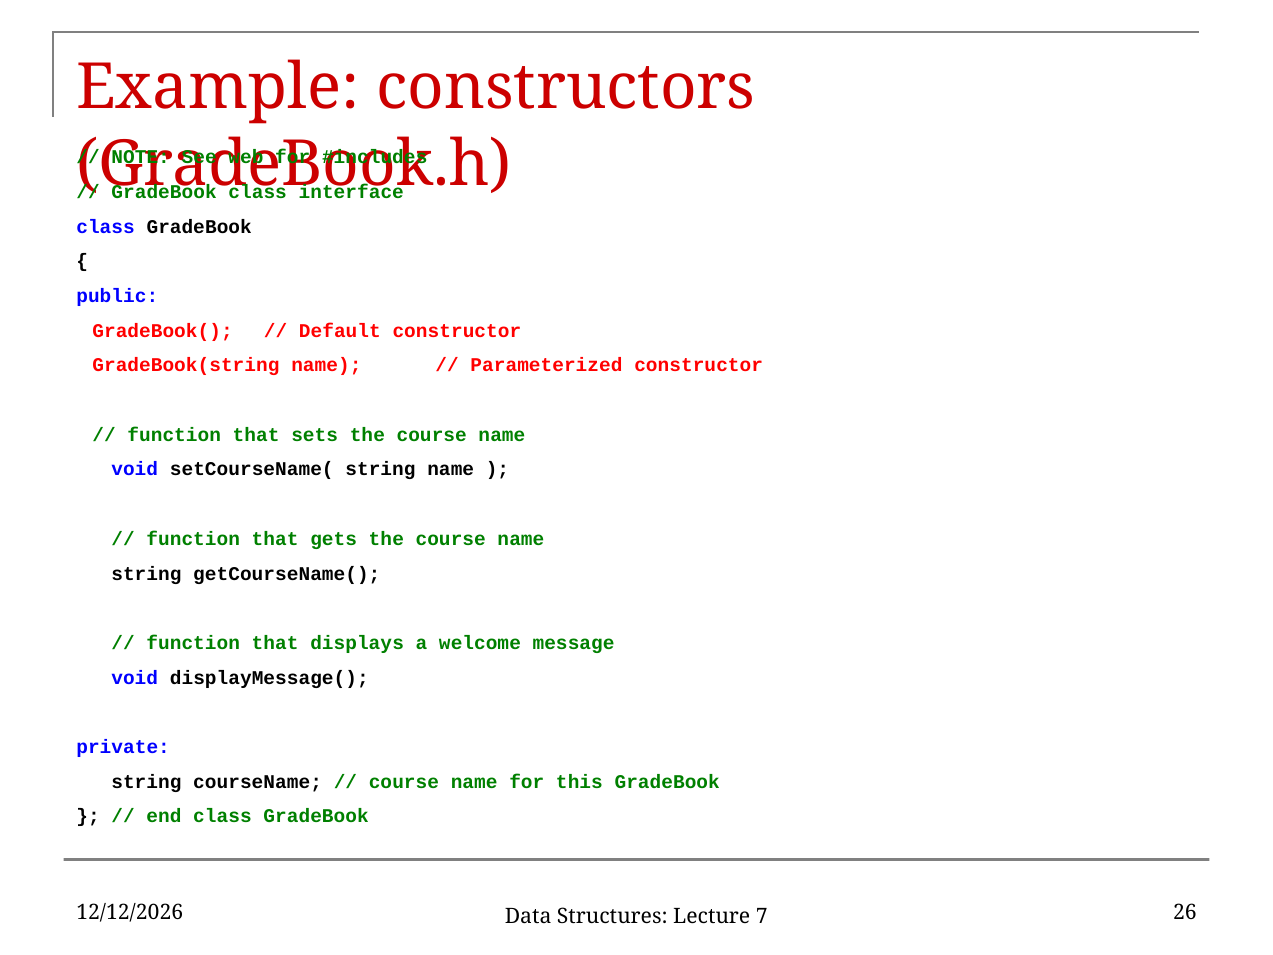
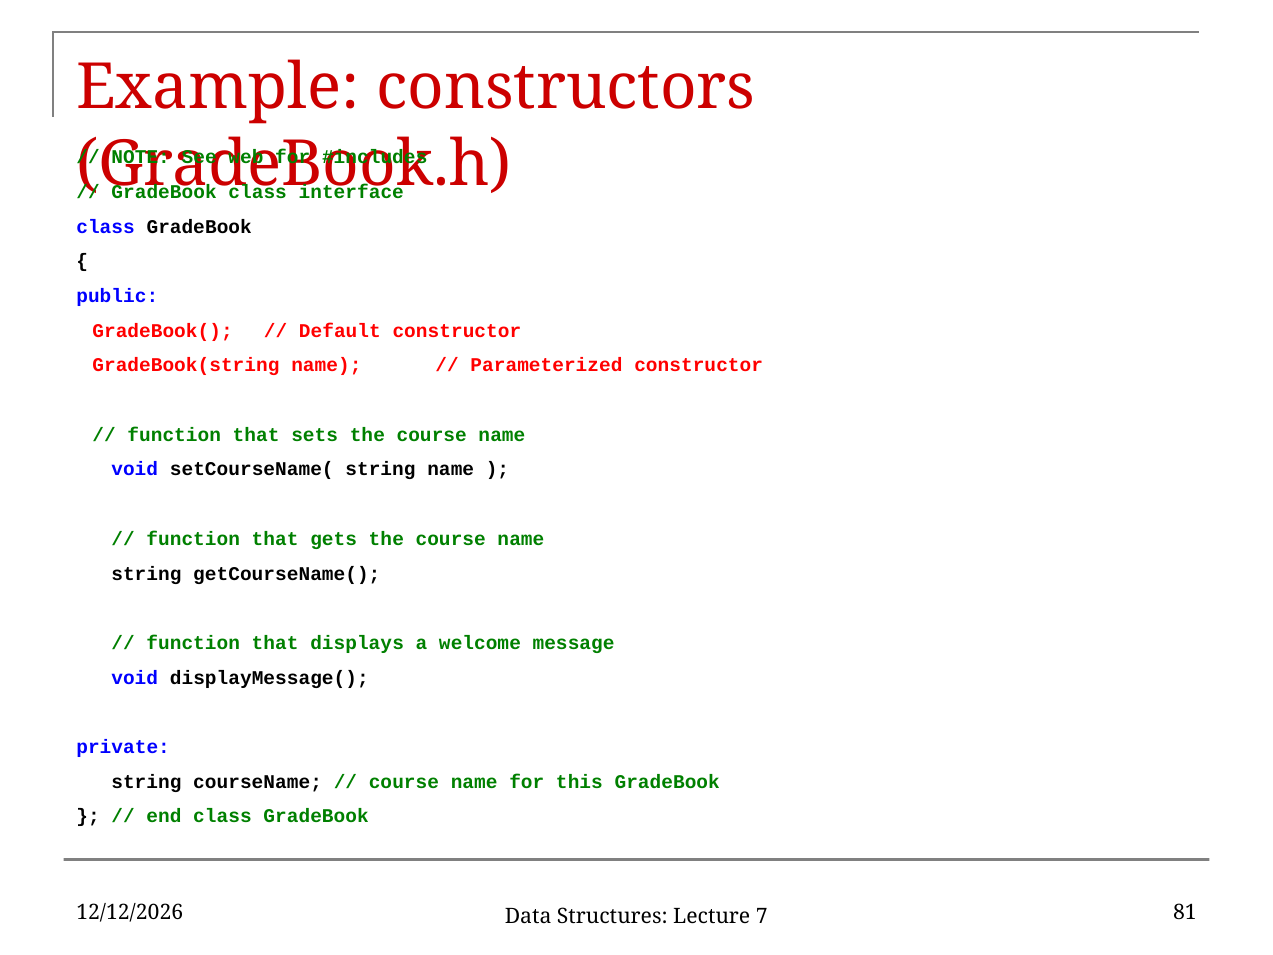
26: 26 -> 81
